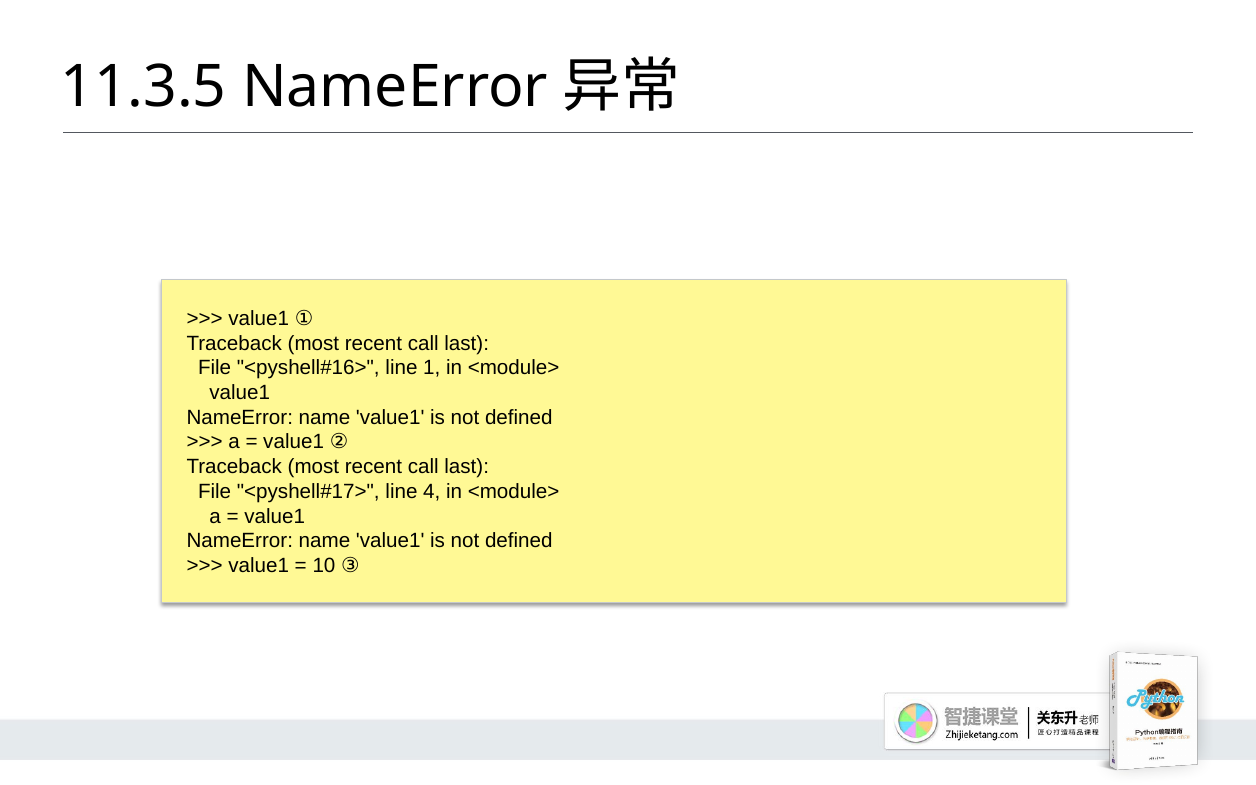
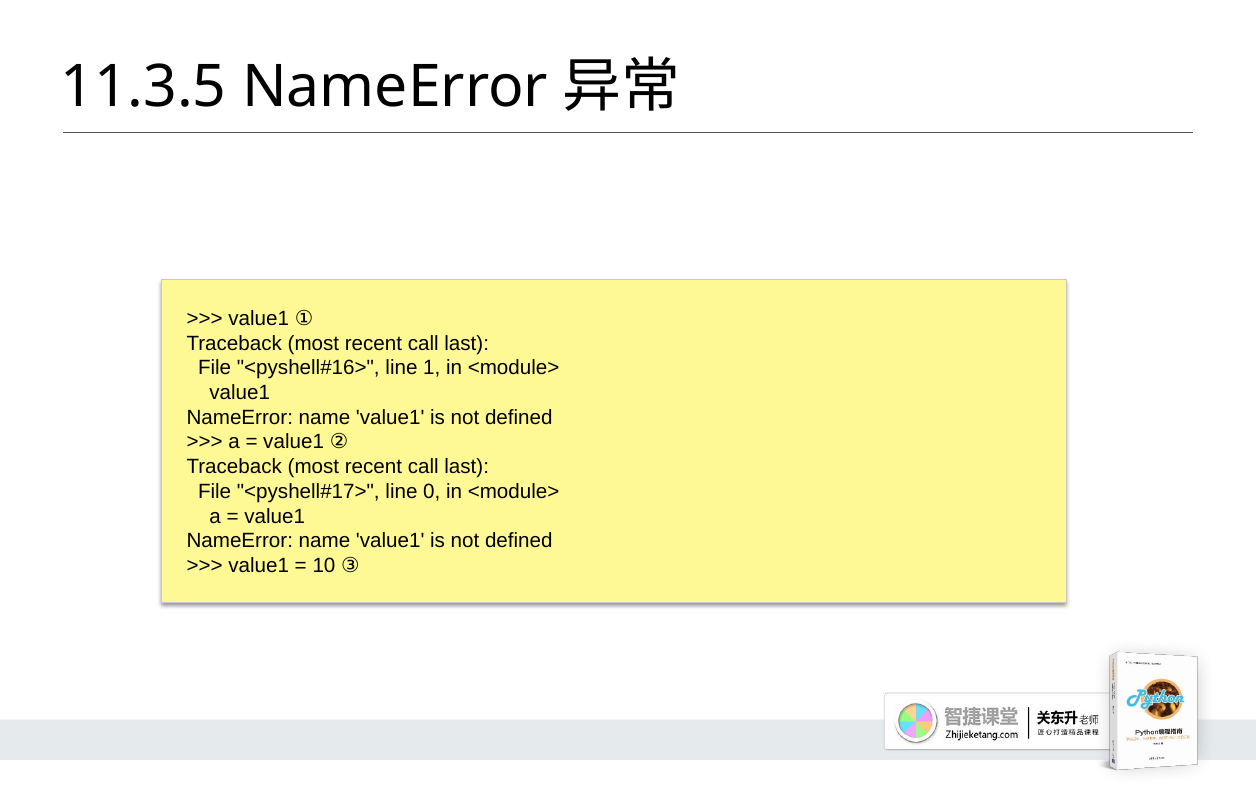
4: 4 -> 0
